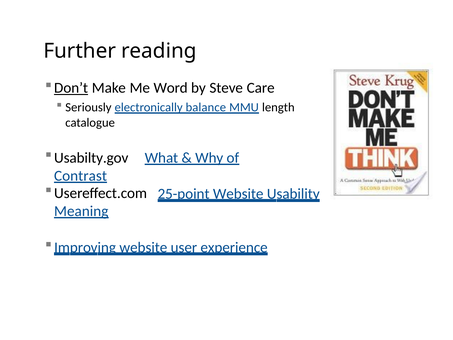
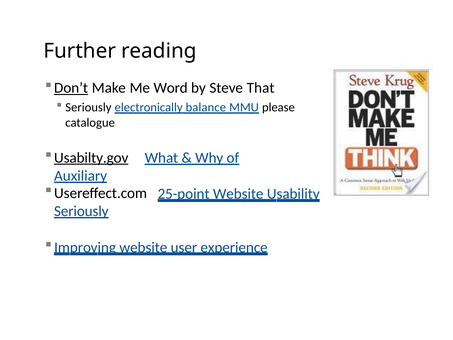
Care: Care -> That
length: length -> please
Usabilty.gov underline: none -> present
Contrast: Contrast -> Auxiliary
Meaning at (81, 211): Meaning -> Seriously
